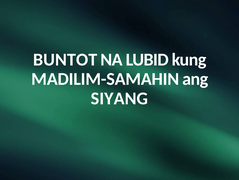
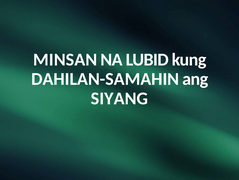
BUNTOT: BUNTOT -> MINSAN
MADILIM-SAMAHIN: MADILIM-SAMAHIN -> DAHILAN-SAMAHIN
